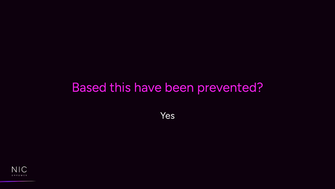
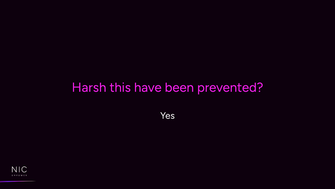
Based: Based -> Harsh
